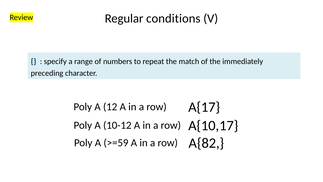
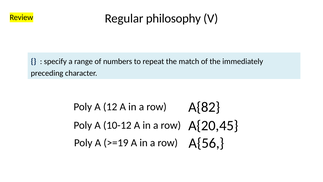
conditions: conditions -> philosophy
A{17: A{17 -> A{82
A{10,17: A{10,17 -> A{20,45
A{82: A{82 -> A{56
>=59: >=59 -> >=19
